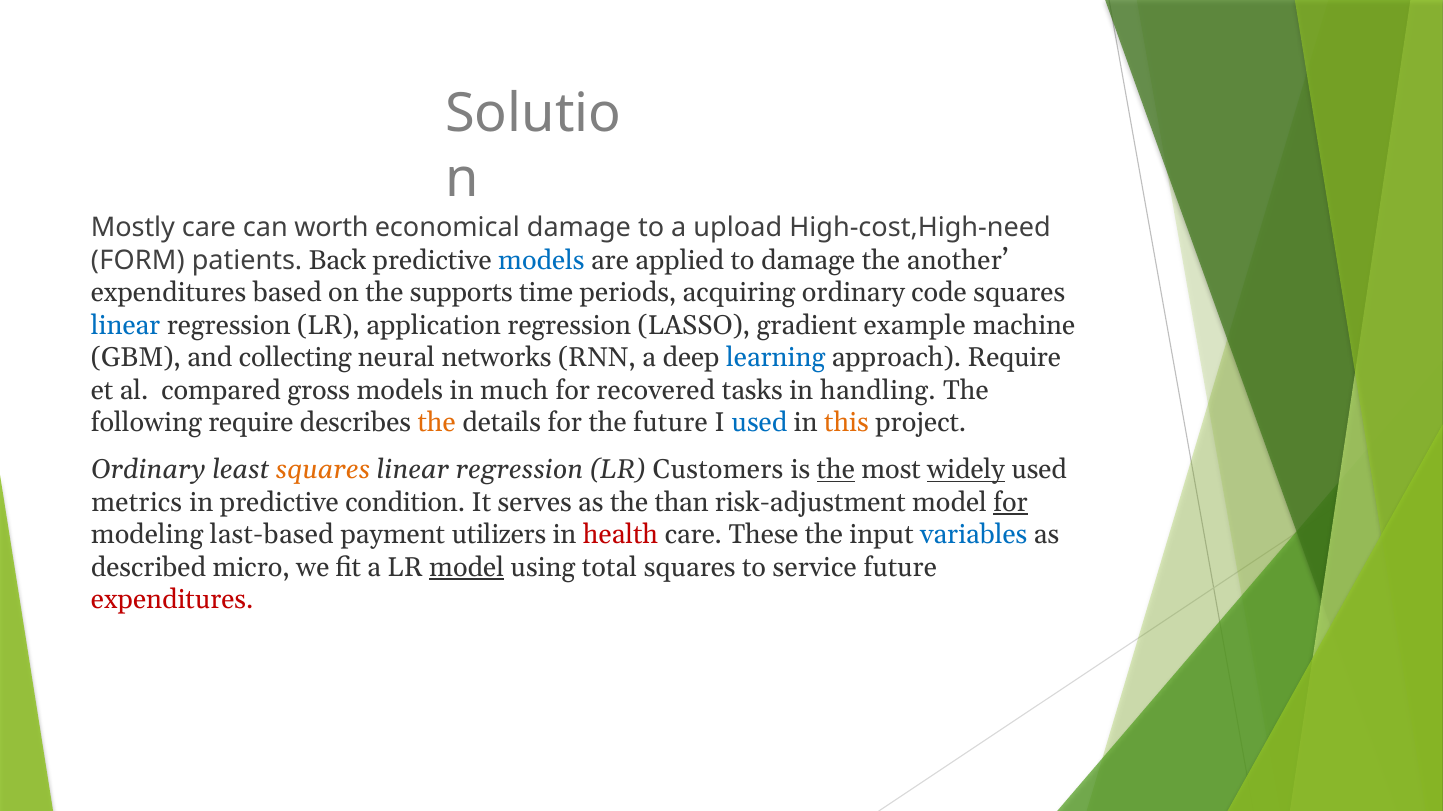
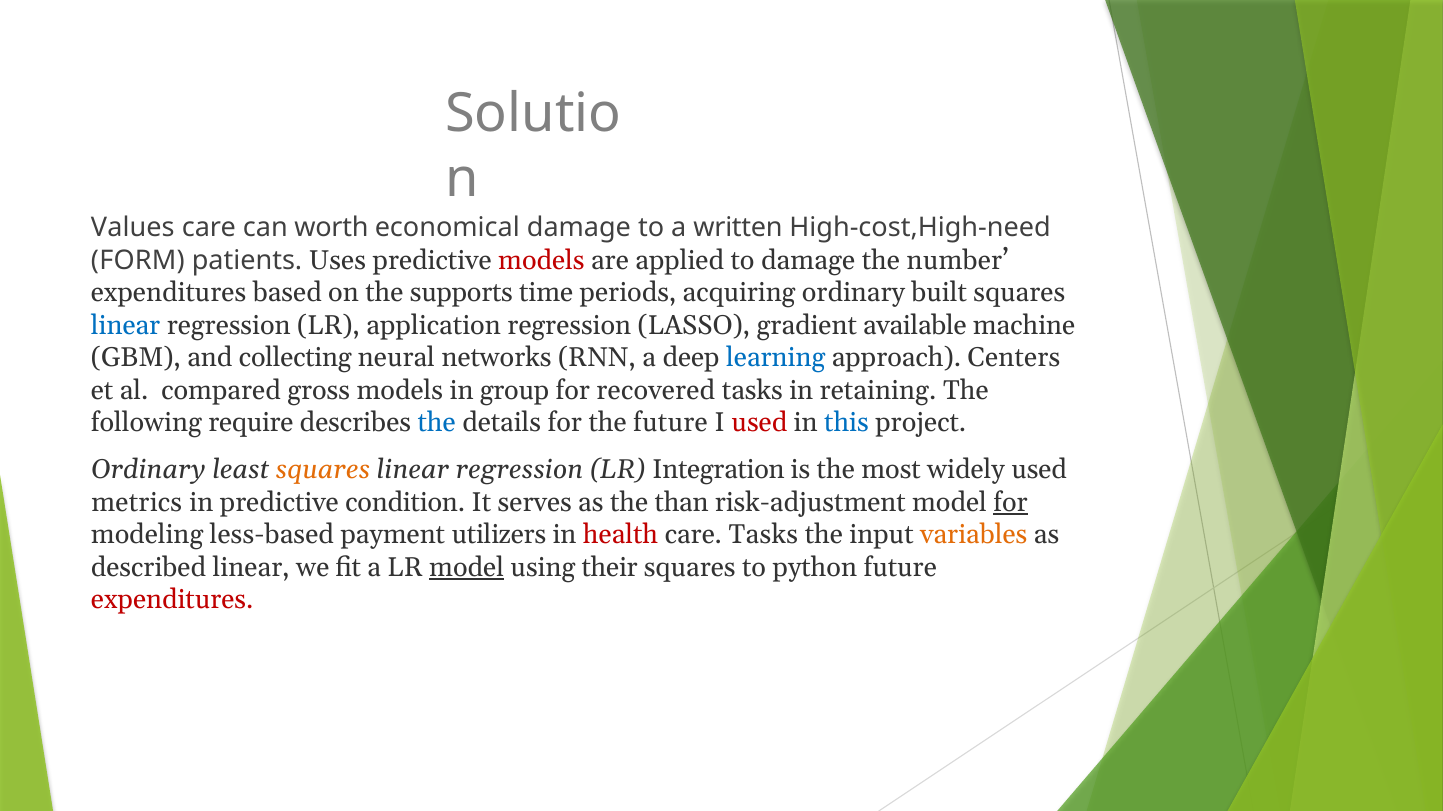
Mostly: Mostly -> Values
upload: upload -> written
Back: Back -> Uses
models at (541, 261) colour: blue -> red
another: another -> number
code: code -> built
example: example -> available
approach Require: Require -> Centers
much: much -> group
handling: handling -> retaining
the at (437, 423) colour: orange -> blue
used at (759, 423) colour: blue -> red
this colour: orange -> blue
Customers: Customers -> Integration
the at (836, 470) underline: present -> none
widely underline: present -> none
last-based: last-based -> less-based
care These: These -> Tasks
variables colour: blue -> orange
described micro: micro -> linear
total: total -> their
service: service -> python
